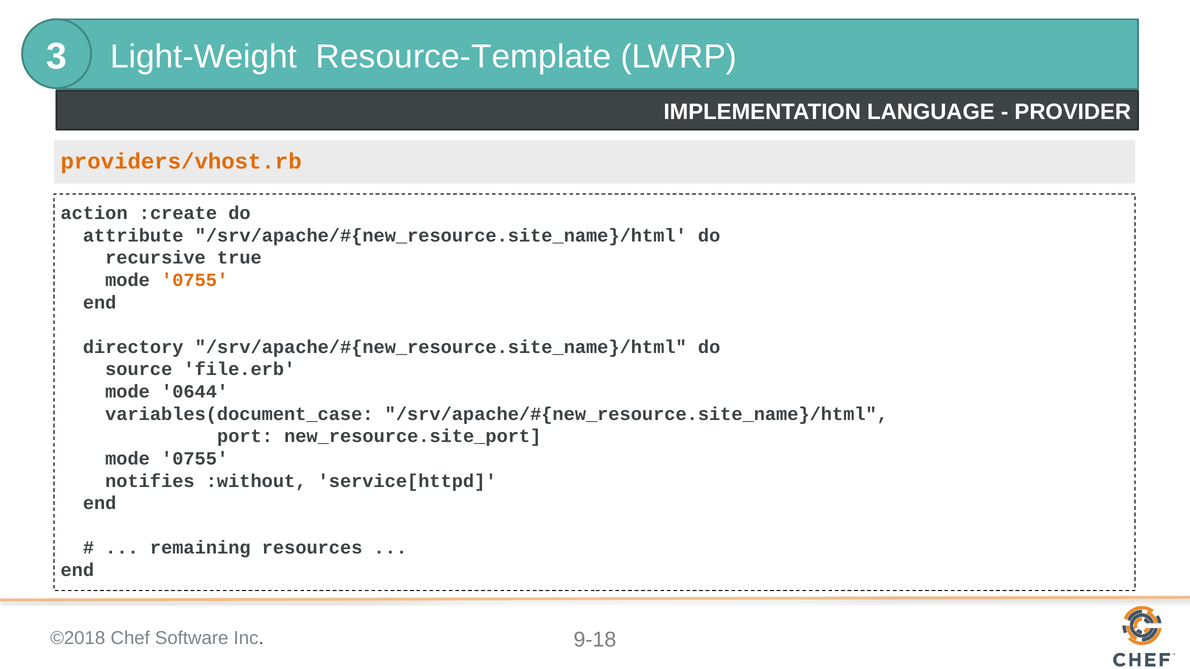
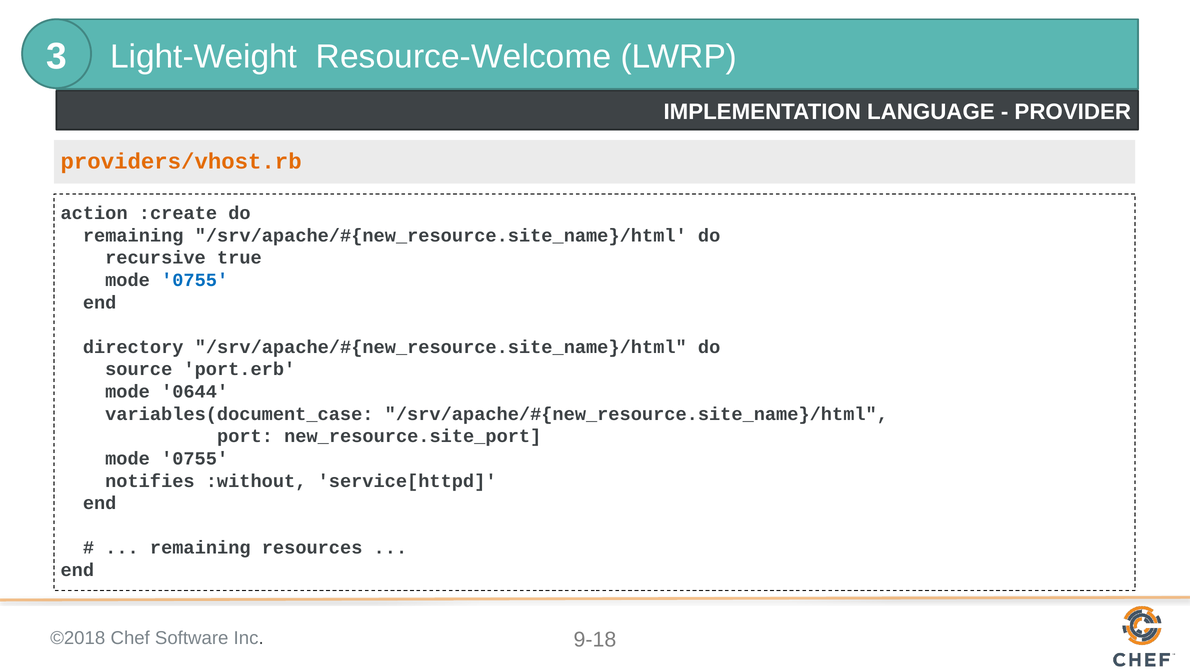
Resource-Template: Resource-Template -> Resource-Welcome
attribute at (133, 236): attribute -> remaining
0755 at (195, 280) colour: orange -> blue
file.erb: file.erb -> port.erb
